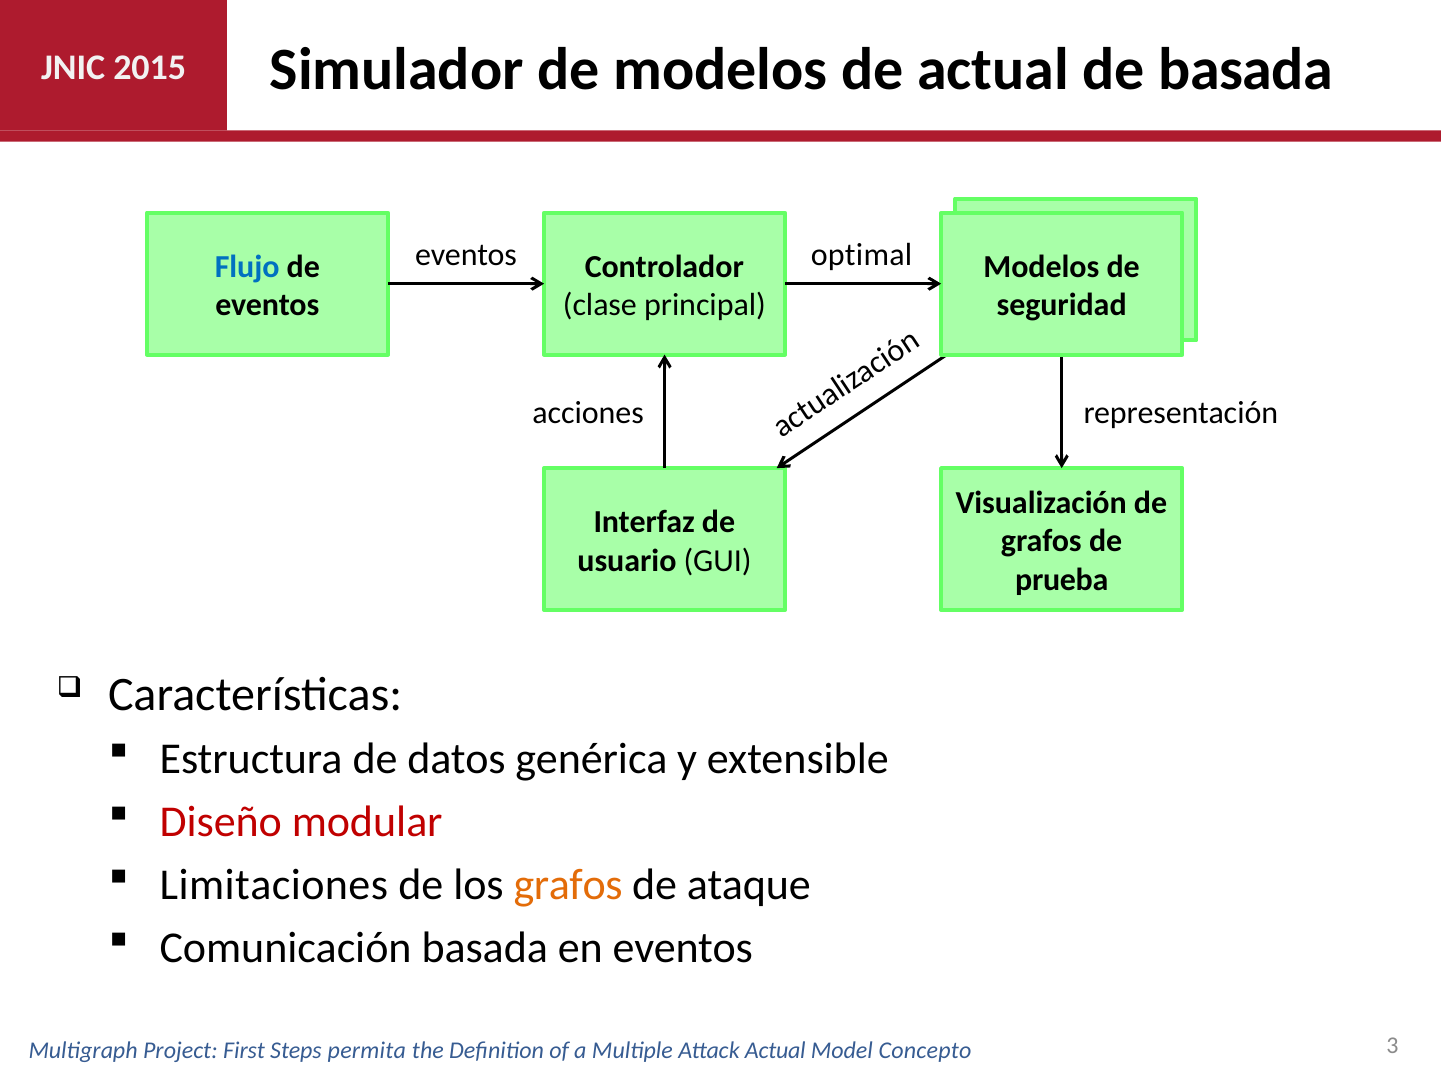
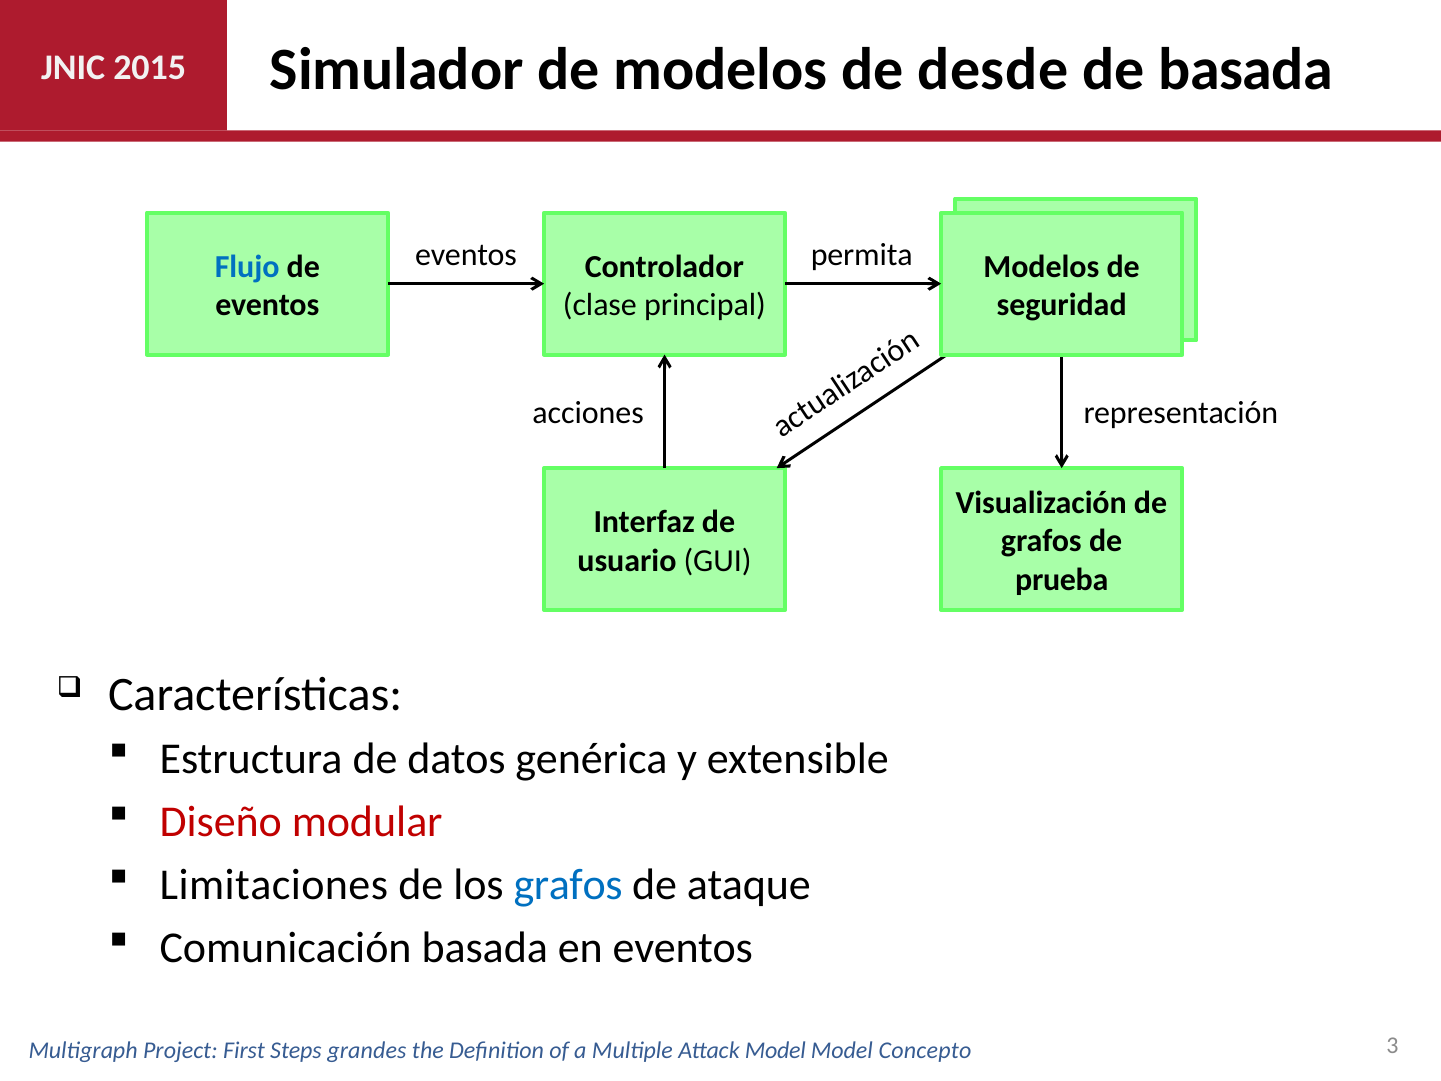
de actual: actual -> desde
optimal: optimal -> permita
grafos at (568, 885) colour: orange -> blue
permita: permita -> grandes
Attack Actual: Actual -> Model
